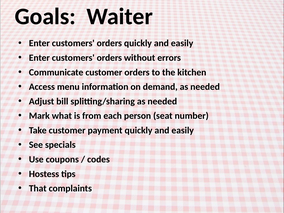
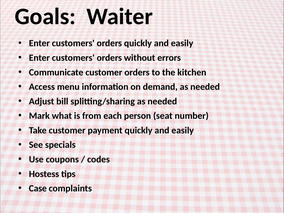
That: That -> Case
